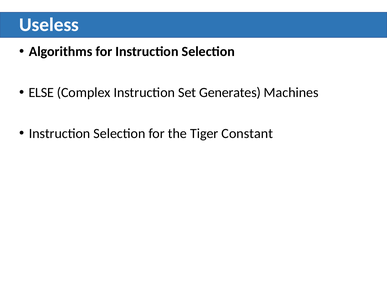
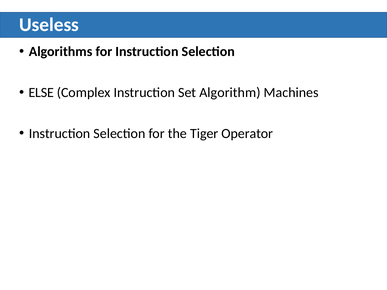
Generates: Generates -> Algorithm
Constant: Constant -> Operator
